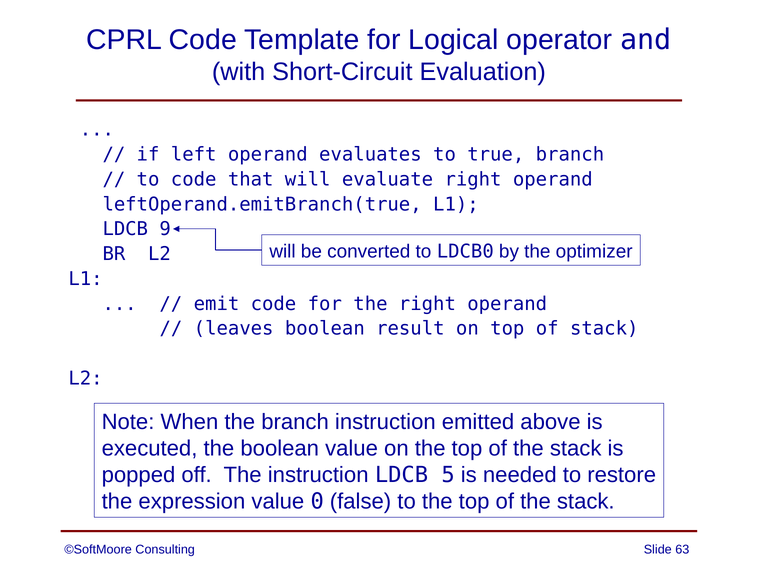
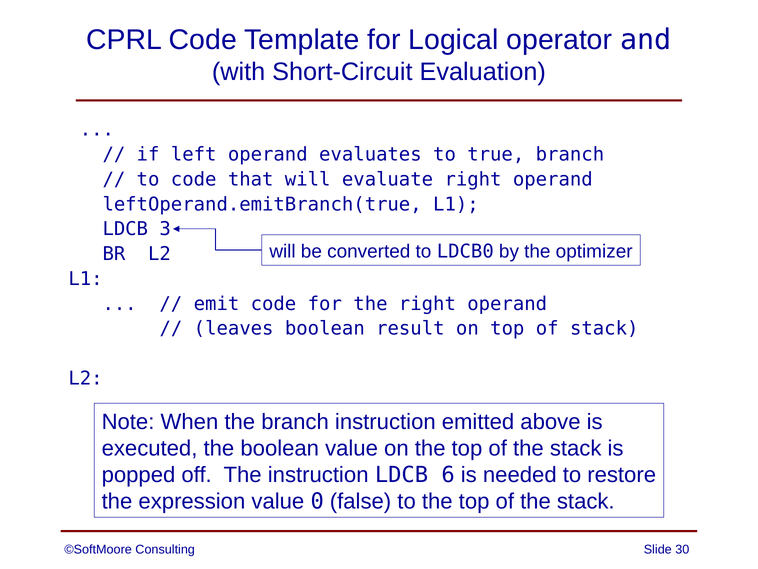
9: 9 -> 3
5: 5 -> 6
63: 63 -> 30
